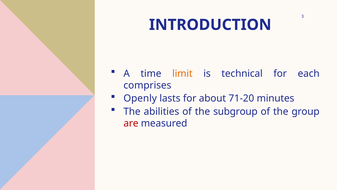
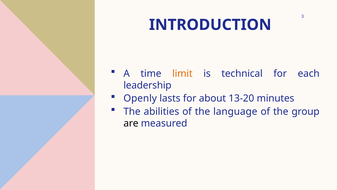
comprises: comprises -> leadership
71-20: 71-20 -> 13-20
subgroup: subgroup -> language
are colour: red -> black
